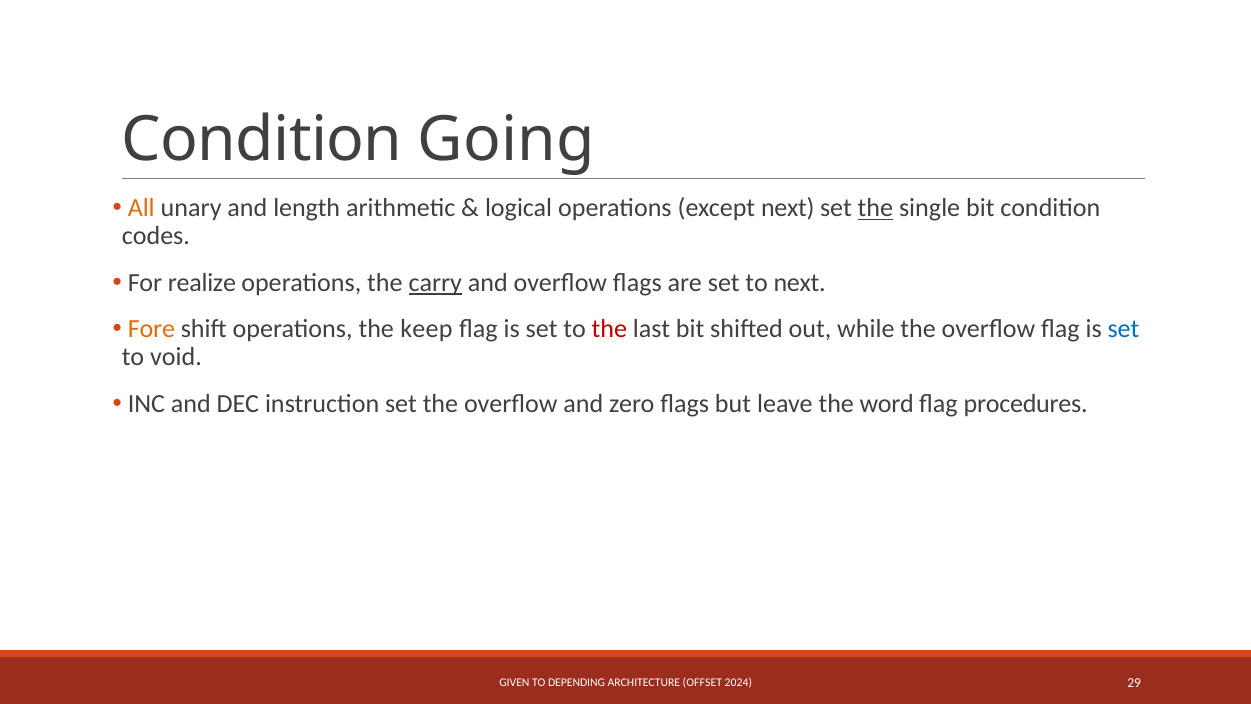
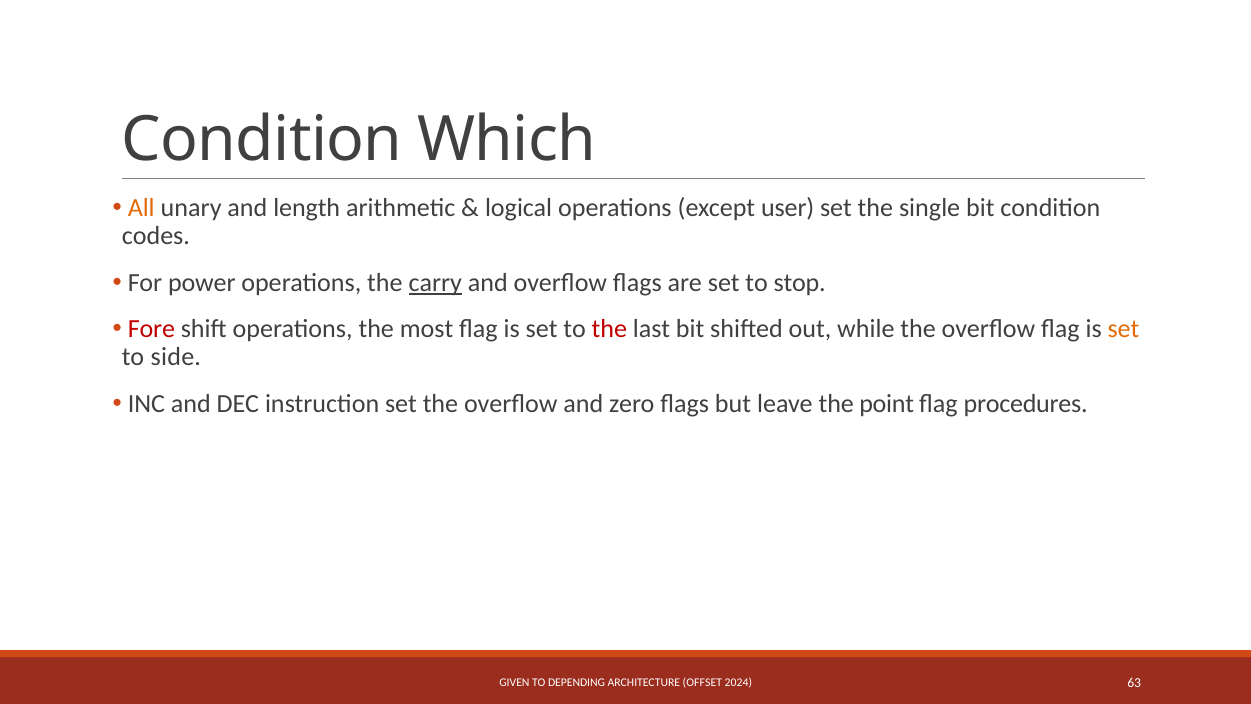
Going: Going -> Which
except next: next -> user
the at (875, 208) underline: present -> none
realize: realize -> power
to next: next -> stop
Fore colour: orange -> red
keep: keep -> most
set at (1123, 329) colour: blue -> orange
void: void -> side
word: word -> point
29: 29 -> 63
